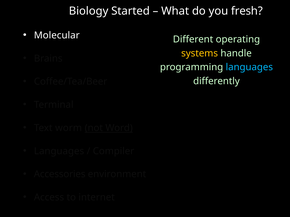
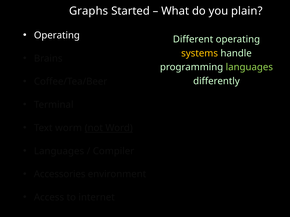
Biology: Biology -> Graphs
fresh: fresh -> plain
Molecular at (57, 35): Molecular -> Operating
languages at (249, 67) colour: light blue -> light green
